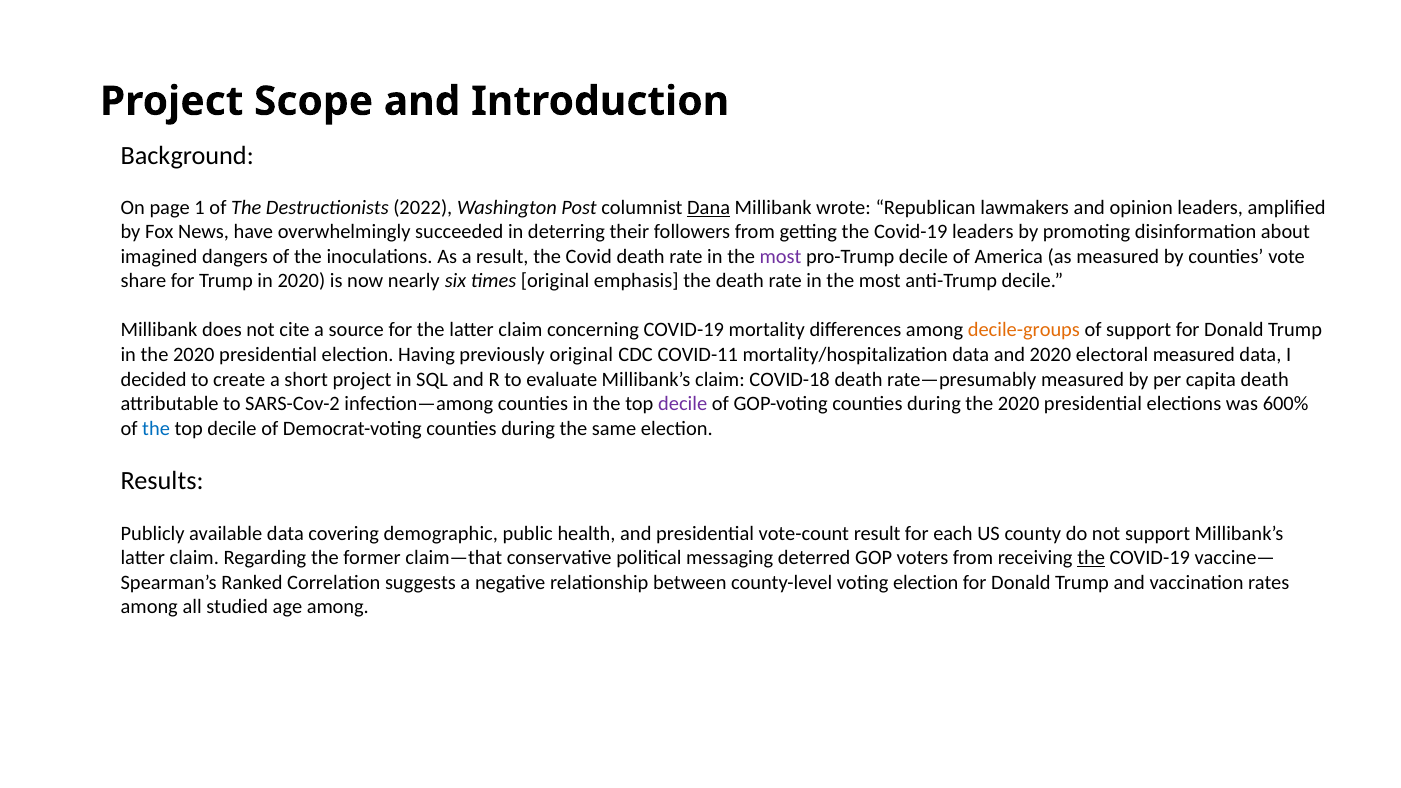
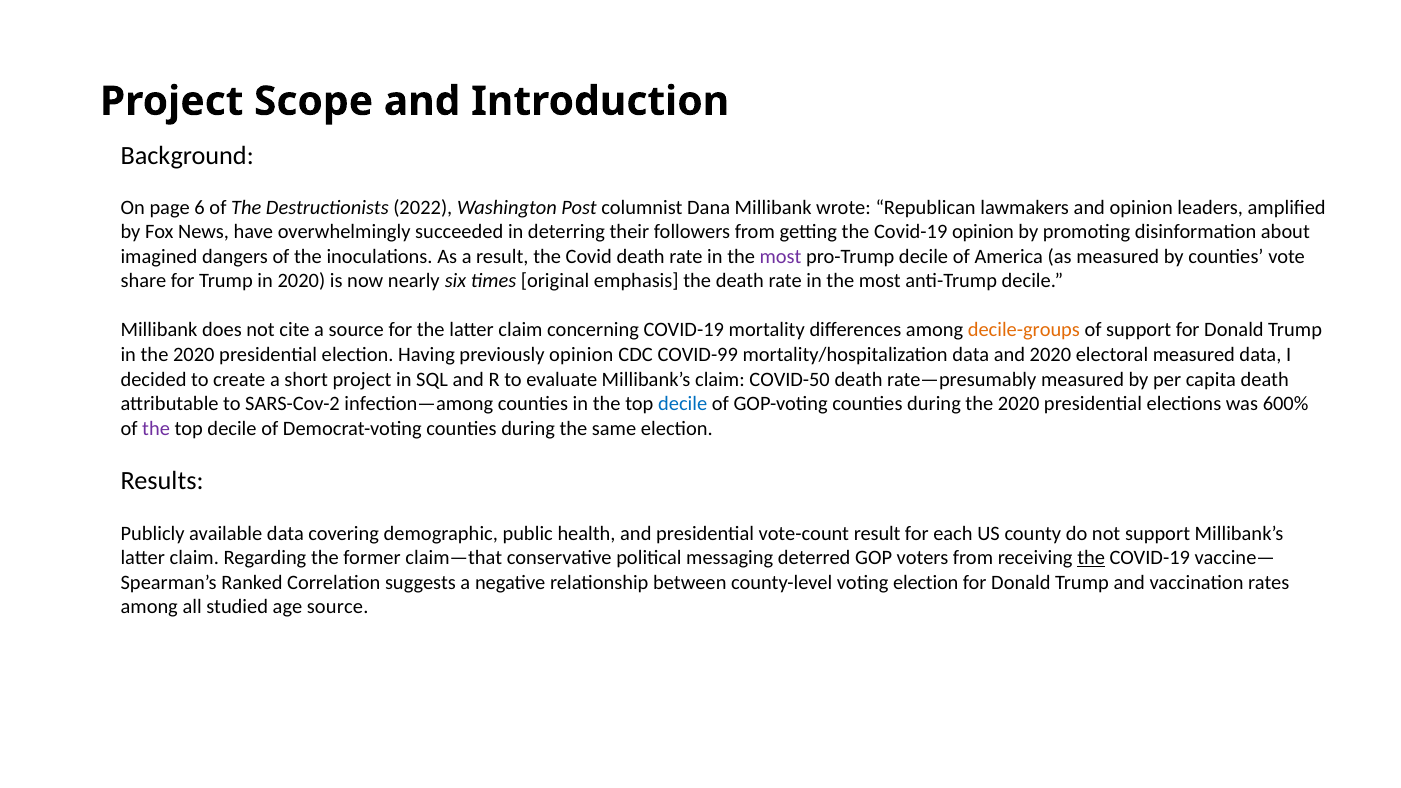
1: 1 -> 6
Dana underline: present -> none
Covid-19 leaders: leaders -> opinion
previously original: original -> opinion
COVID-11: COVID-11 -> COVID-99
COVID-18: COVID-18 -> COVID-50
decile at (683, 404) colour: purple -> blue
the at (156, 428) colour: blue -> purple
age among: among -> source
